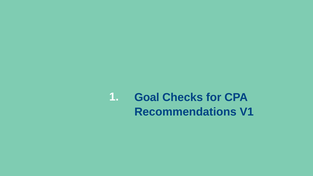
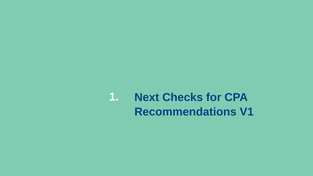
Goal: Goal -> Next
